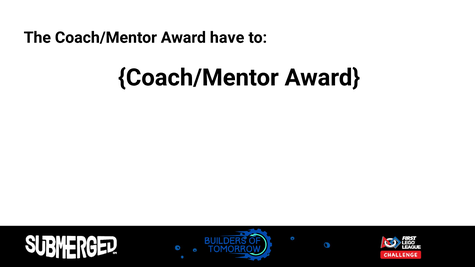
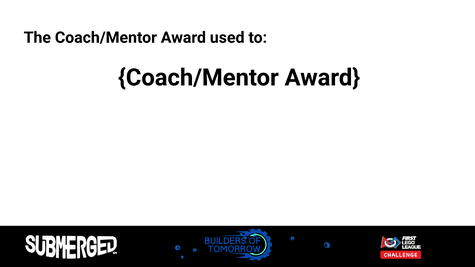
have: have -> used
